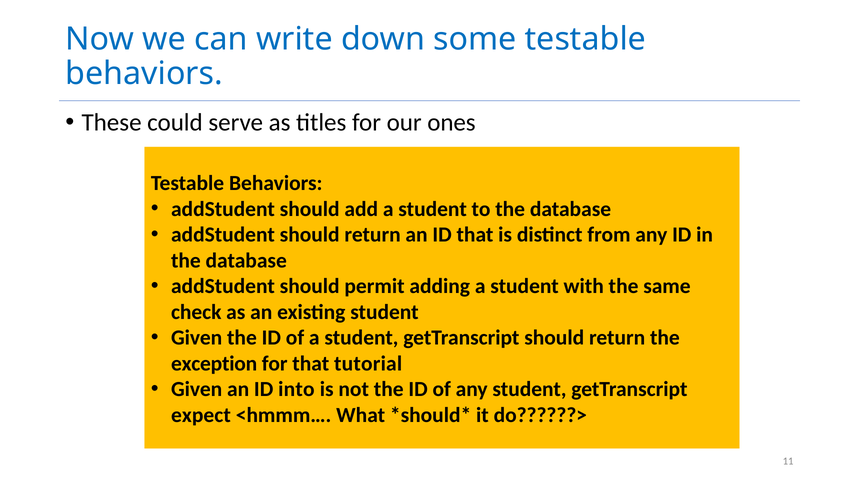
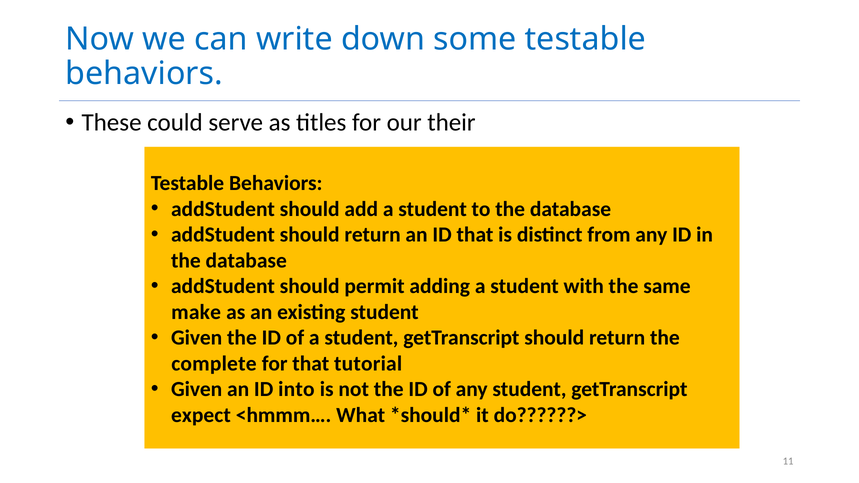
ones: ones -> their
check: check -> make
exception: exception -> complete
